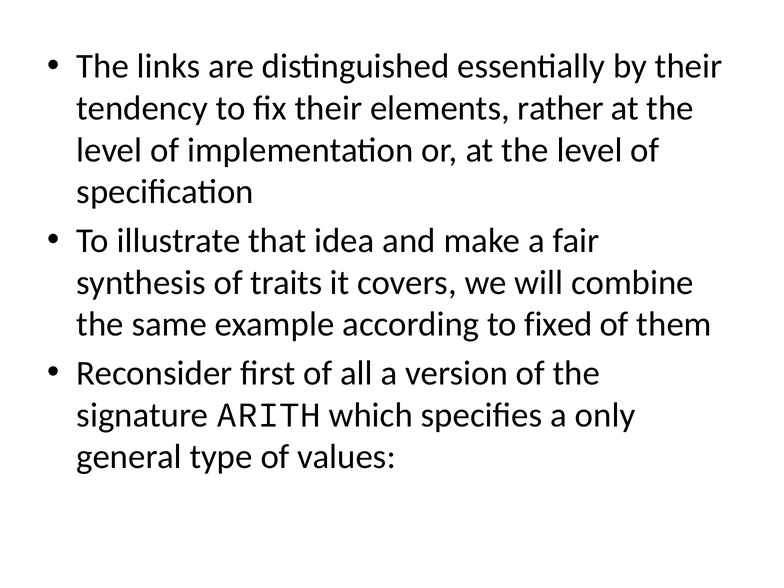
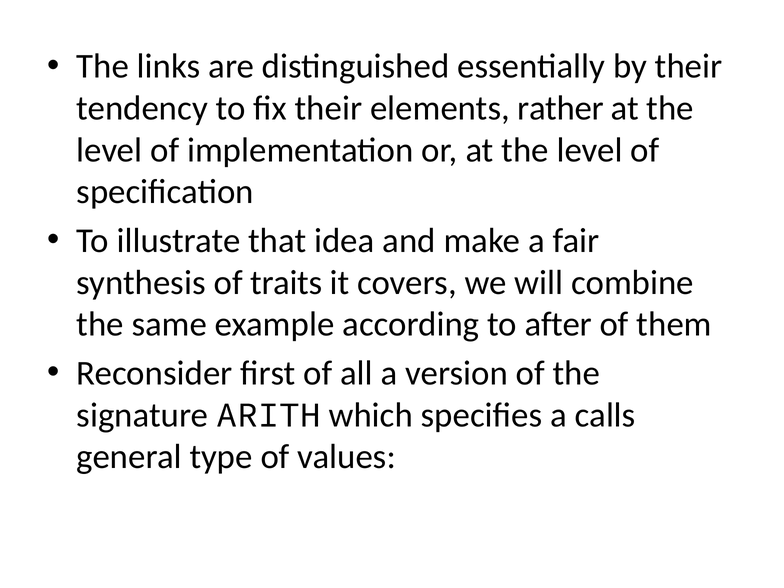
fixed: fixed -> after
only: only -> calls
